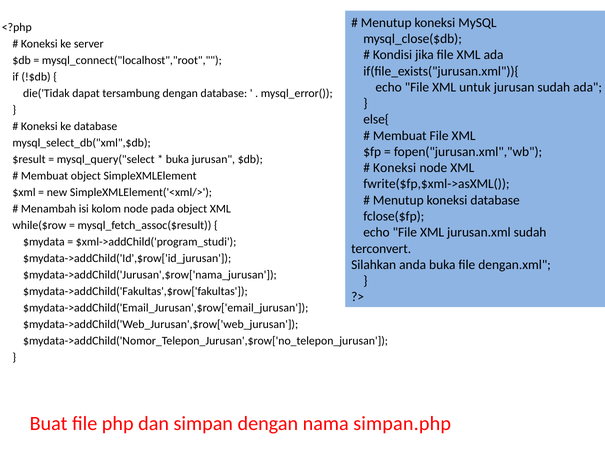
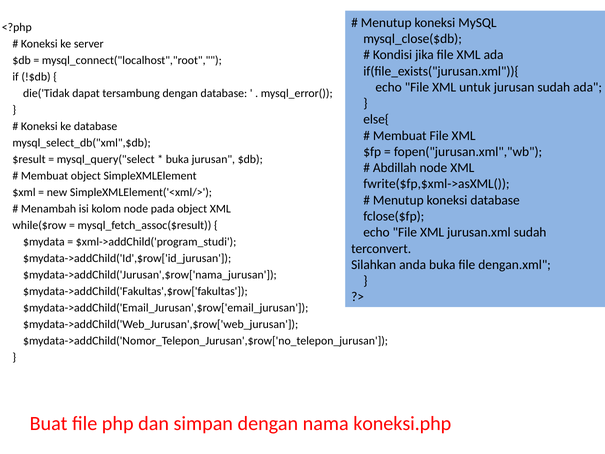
Koneksi at (395, 168): Koneksi -> Abdillah
simpan.php: simpan.php -> koneksi.php
